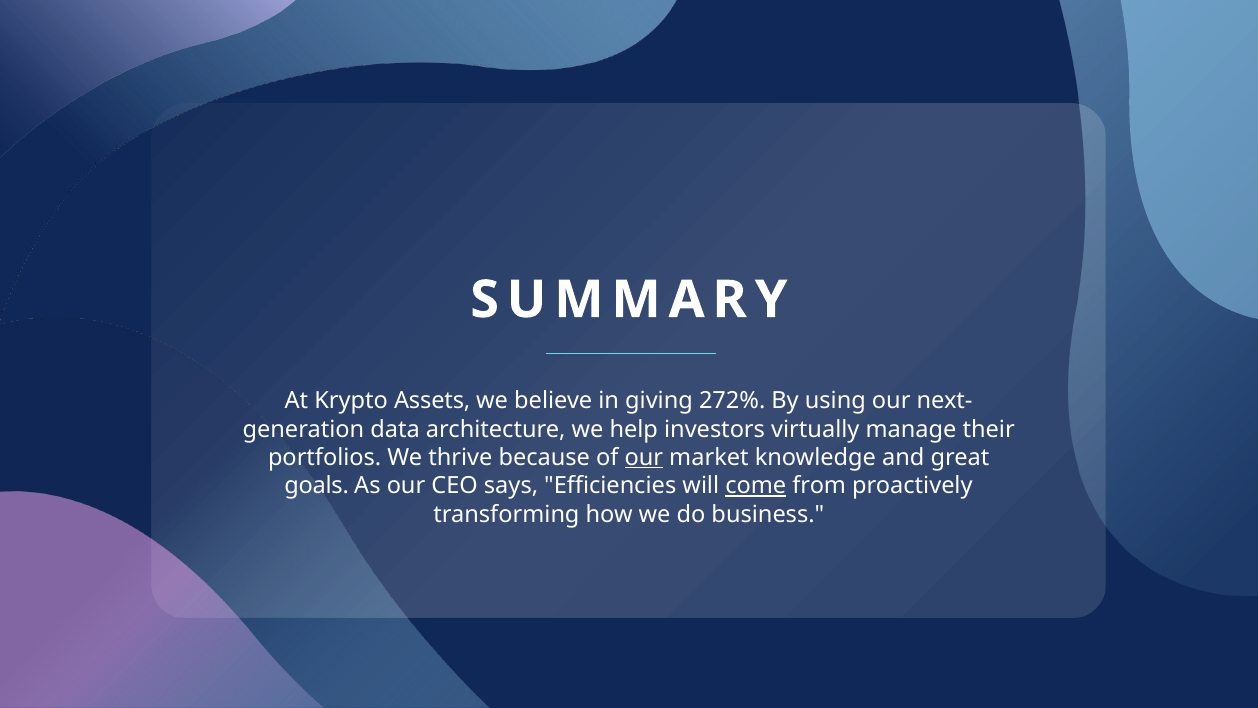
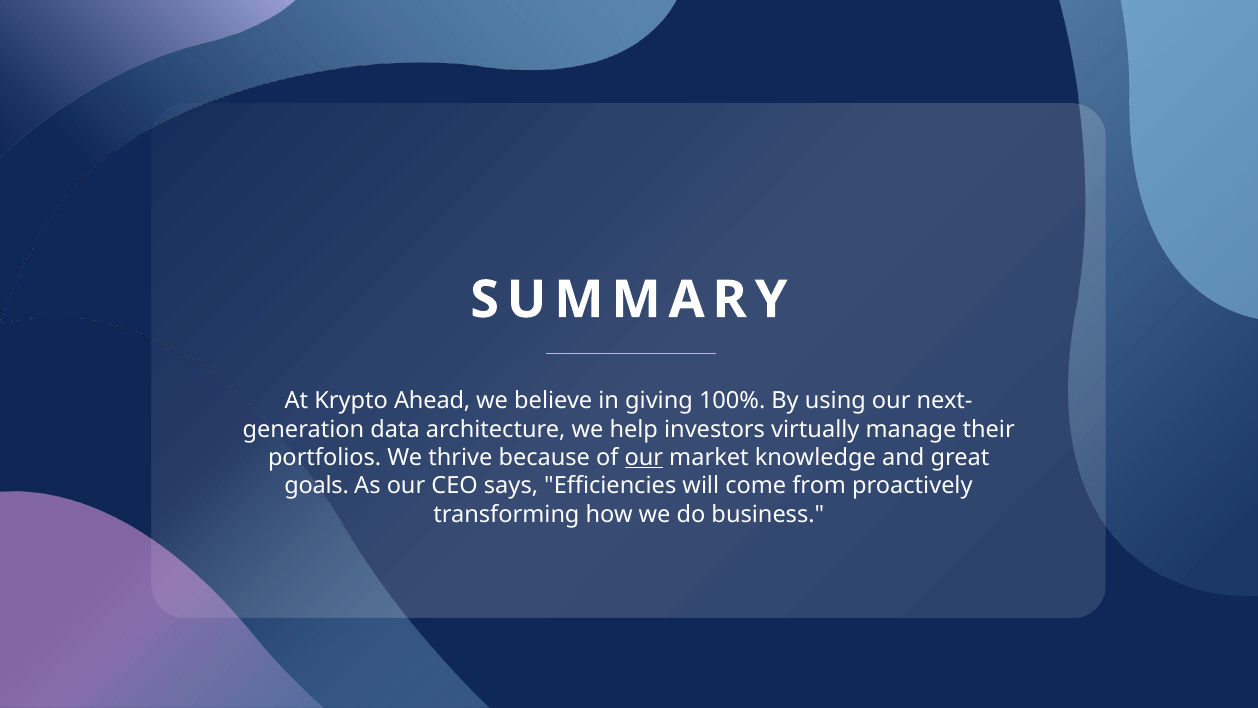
Assets: Assets -> Ahead
272%: 272% -> 100%
come underline: present -> none
